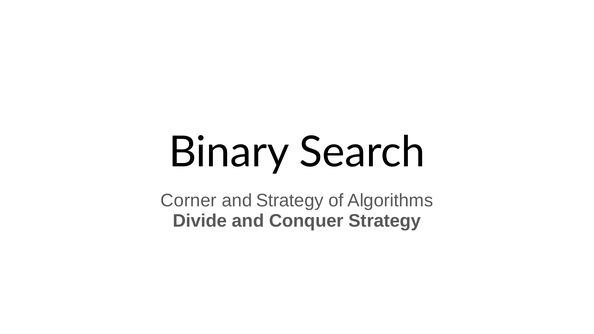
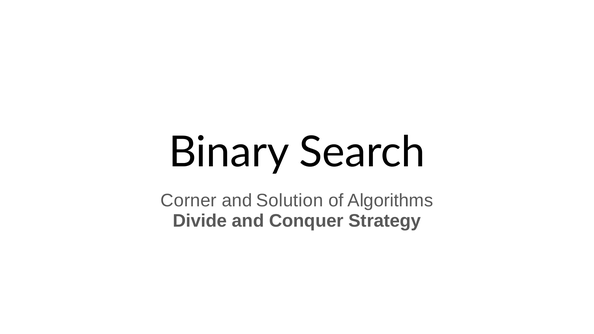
and Strategy: Strategy -> Solution
